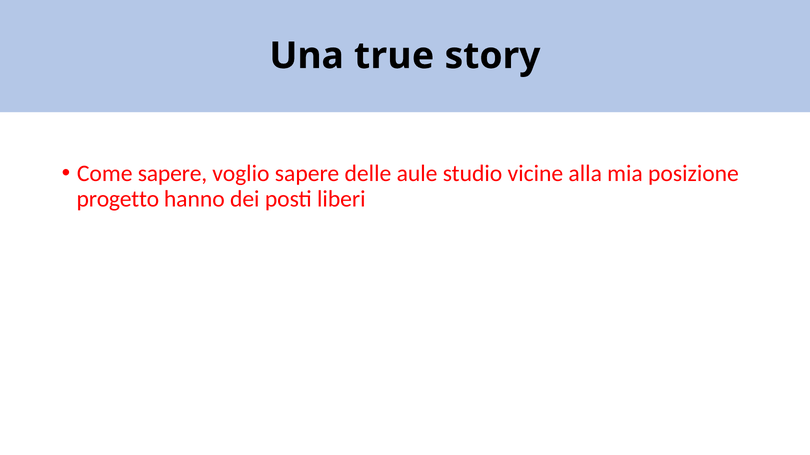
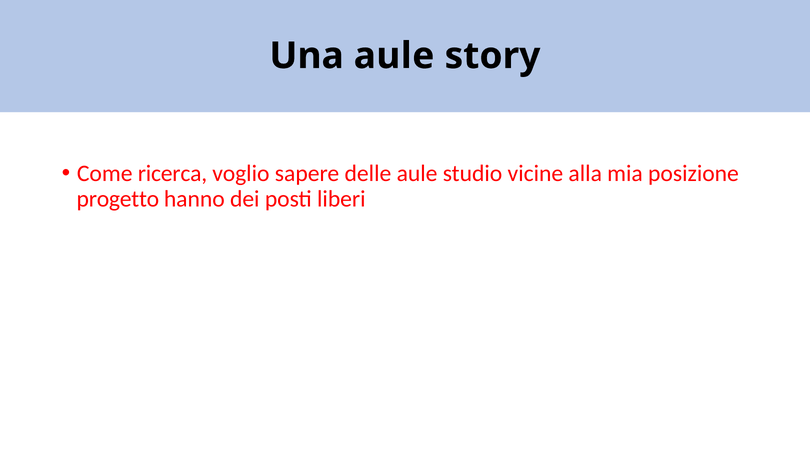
Una true: true -> aule
Come sapere: sapere -> ricerca
